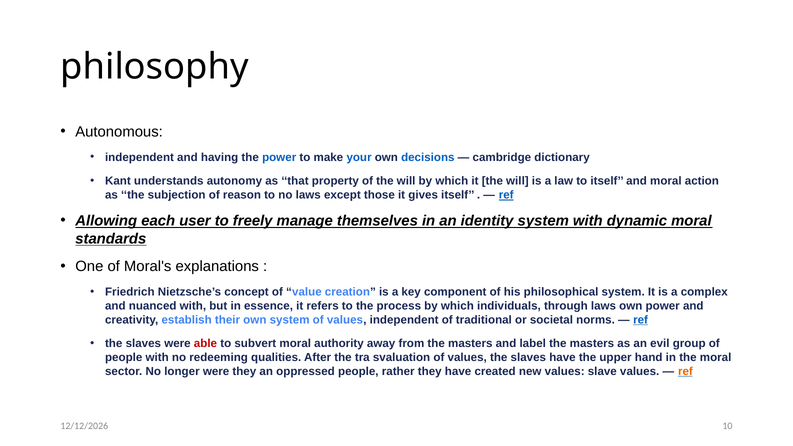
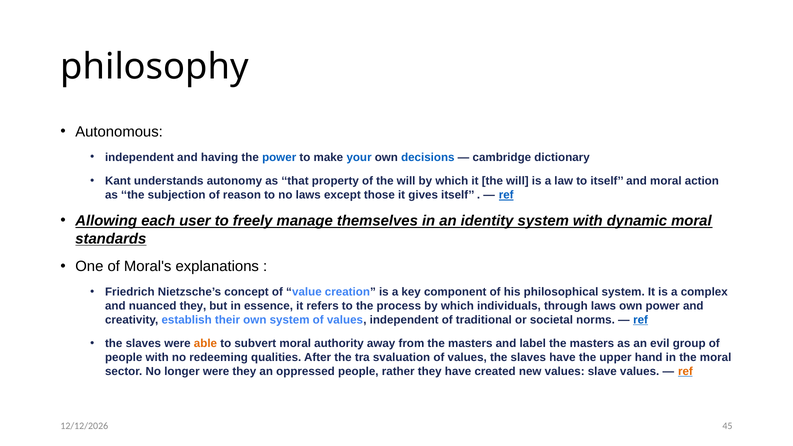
nuanced with: with -> they
able colour: red -> orange
10: 10 -> 45
